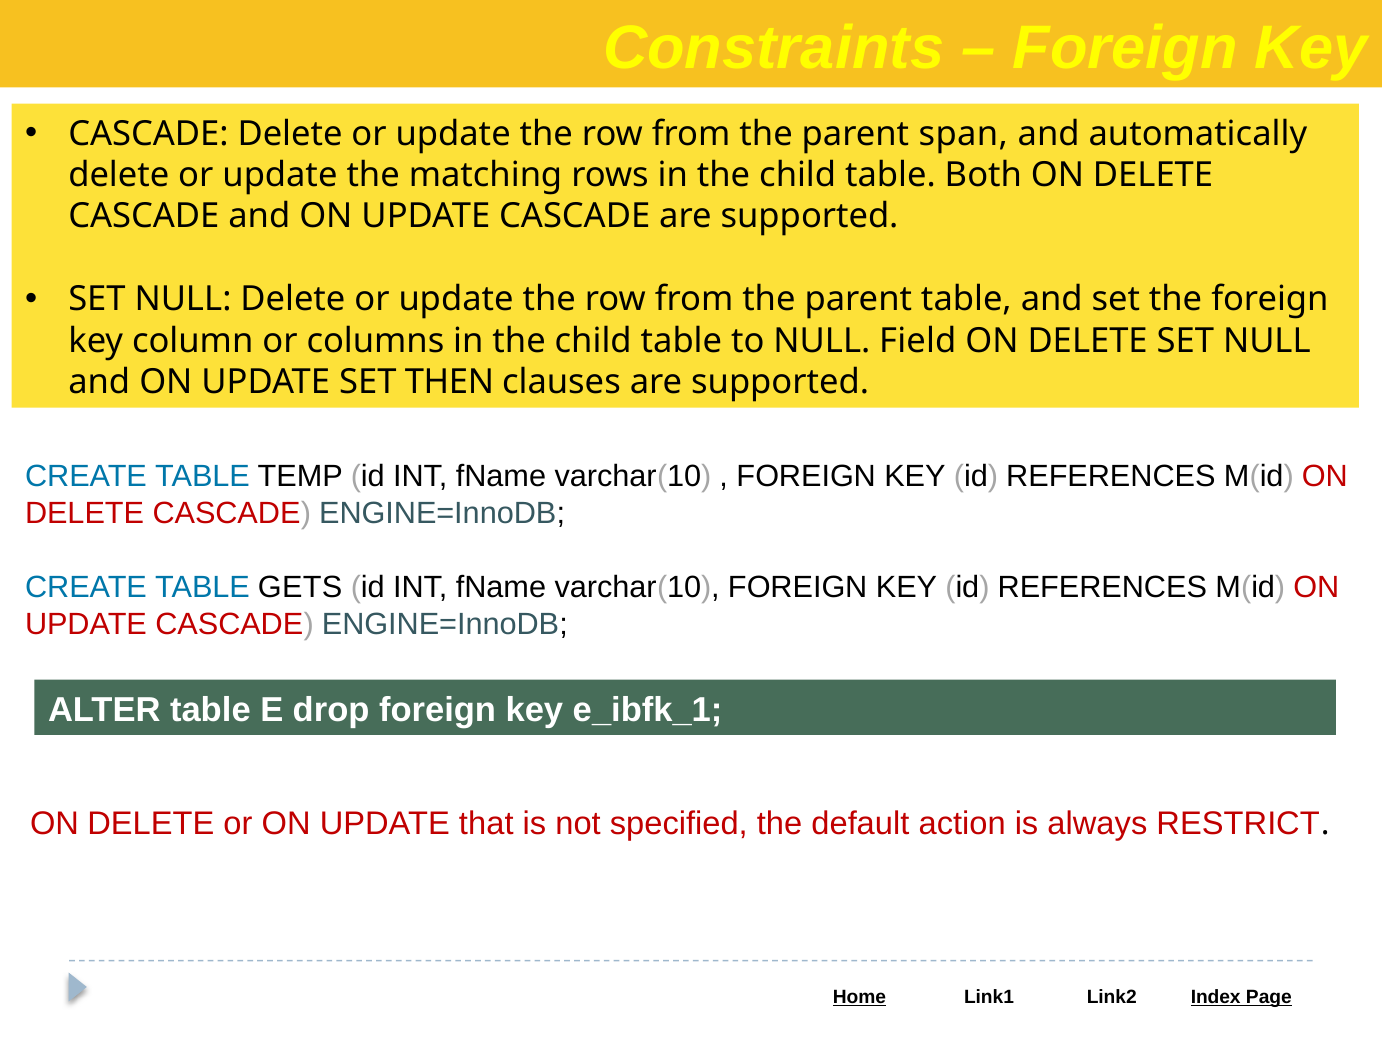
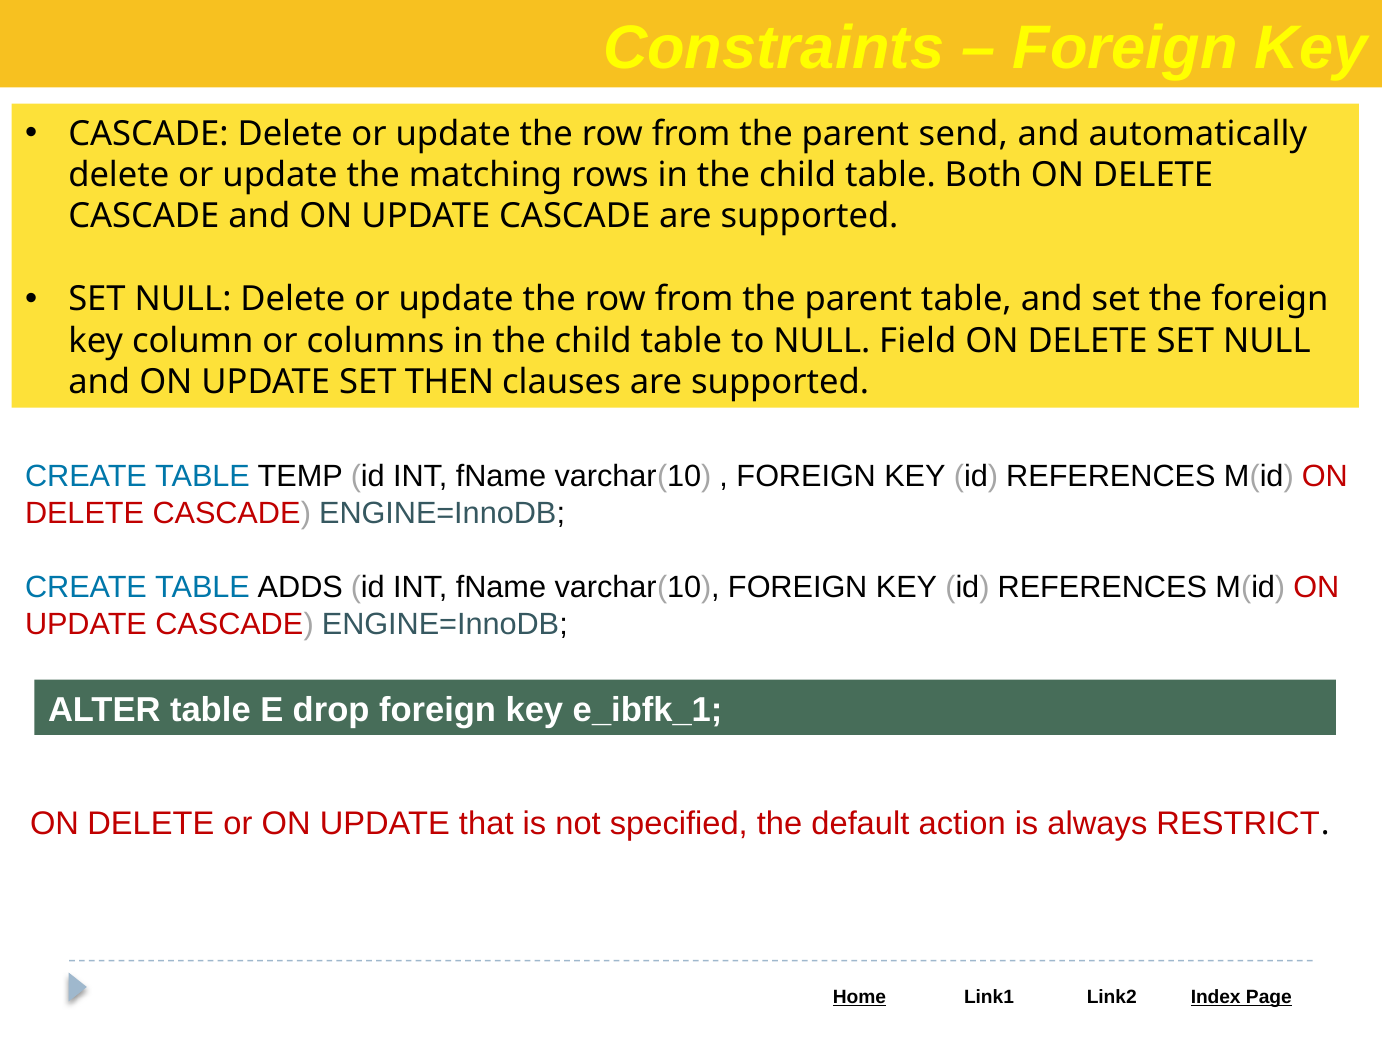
span: span -> send
GETS: GETS -> ADDS
